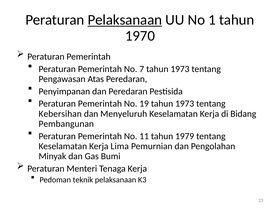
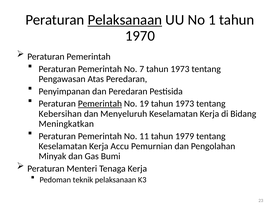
Pemerintah at (100, 104) underline: none -> present
Pembangunan: Pembangunan -> Meningkatkan
Lima: Lima -> Accu
